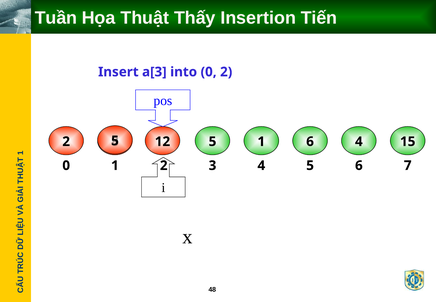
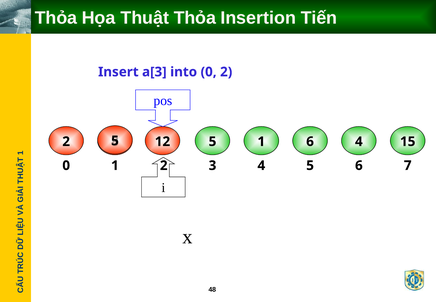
Tuần at (56, 18): Tuần -> Thỏa
Thuật Thấy: Thấy -> Thỏa
